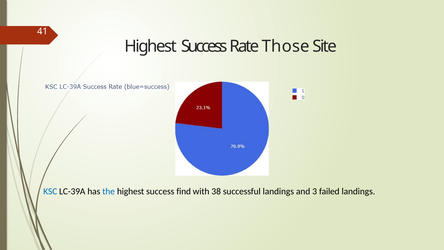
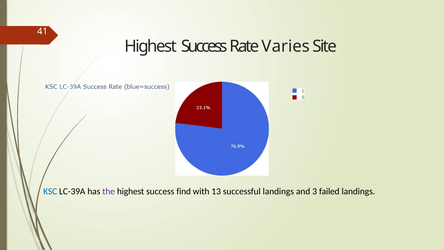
Those: Those -> Varies
the colour: blue -> purple
38: 38 -> 13
